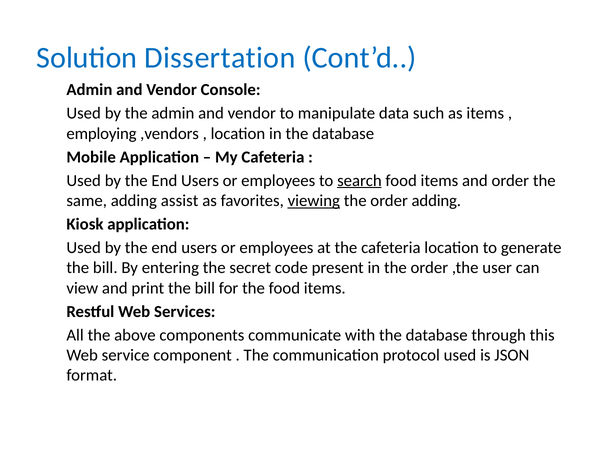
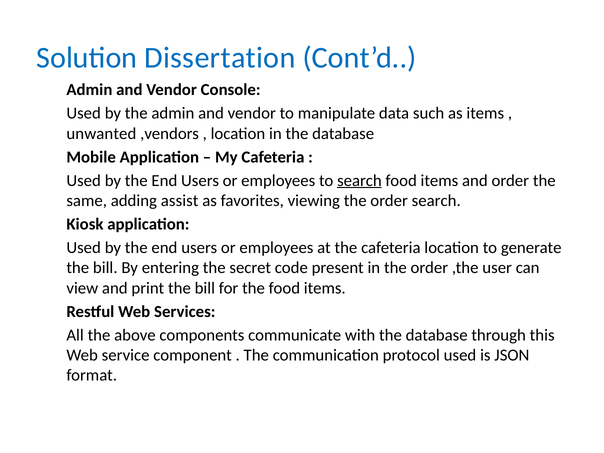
employing: employing -> unwanted
viewing underline: present -> none
order adding: adding -> search
